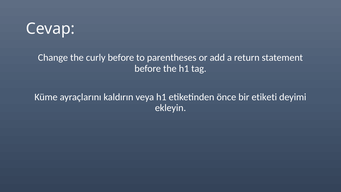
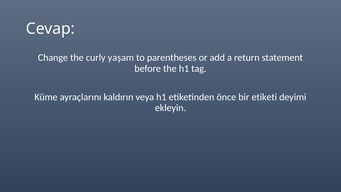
curly before: before -> yaşam
